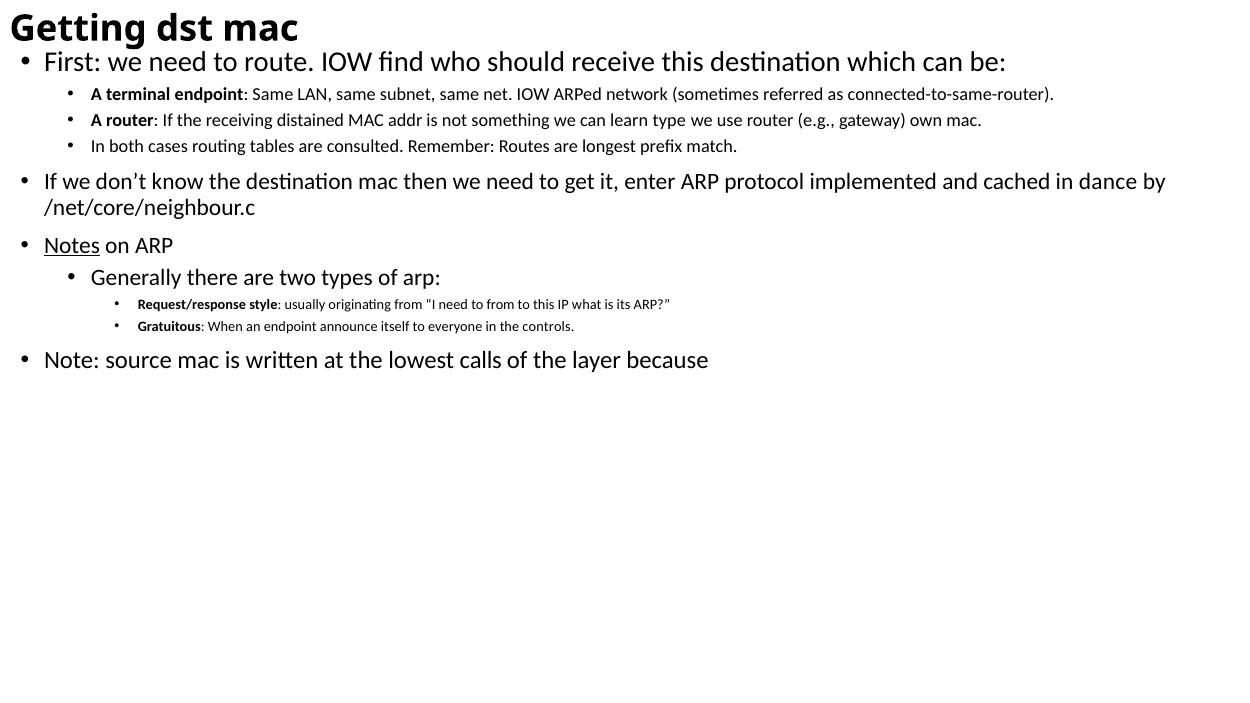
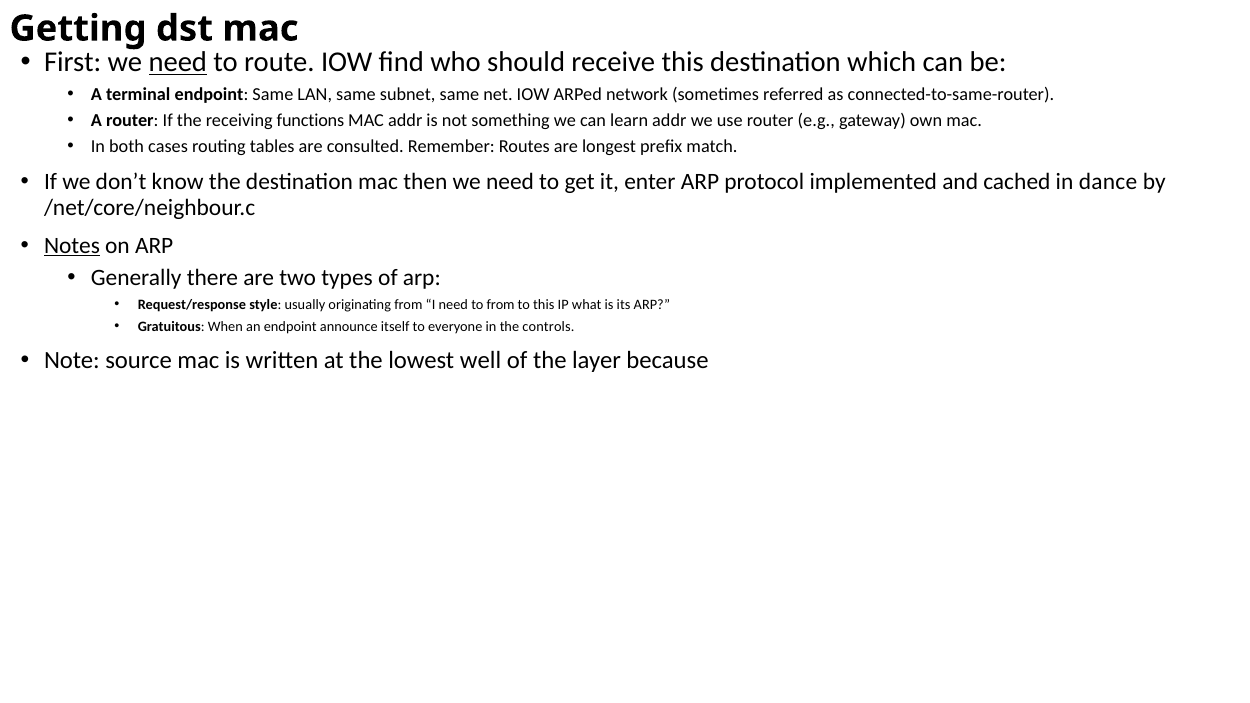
need at (178, 62) underline: none -> present
distained: distained -> functions
learn type: type -> addr
calls: calls -> well
